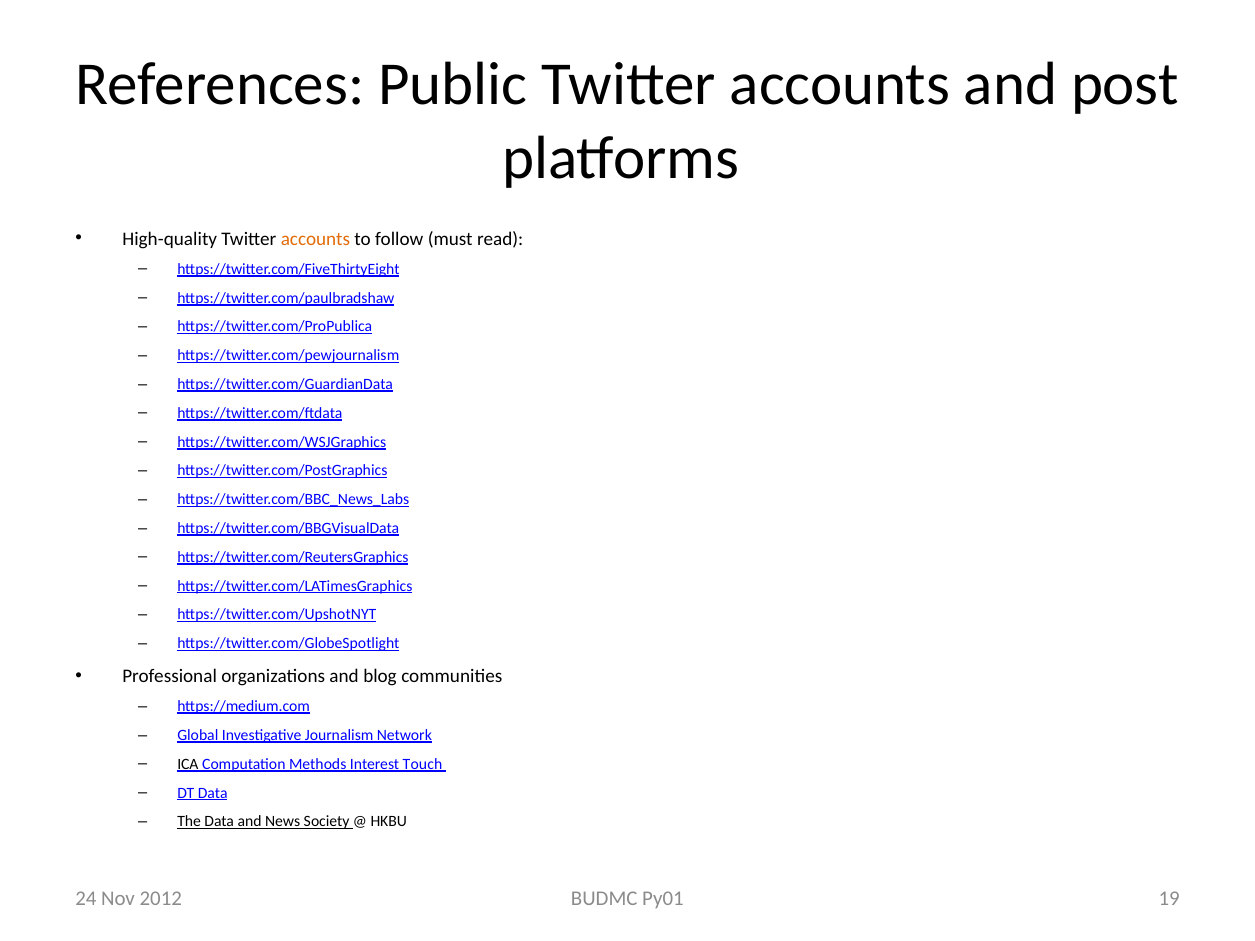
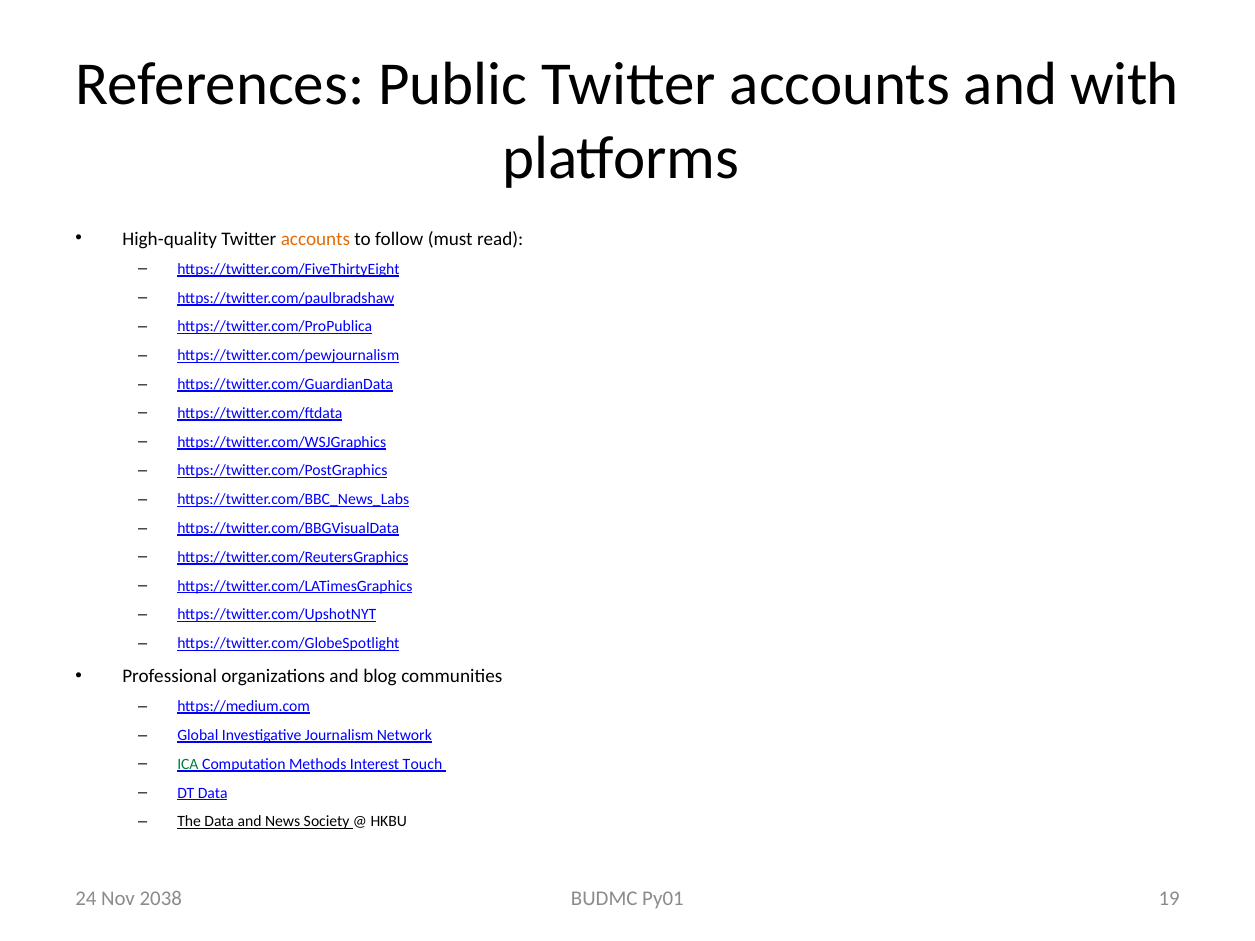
post: post -> with
ICA colour: black -> green
2012: 2012 -> 2038
